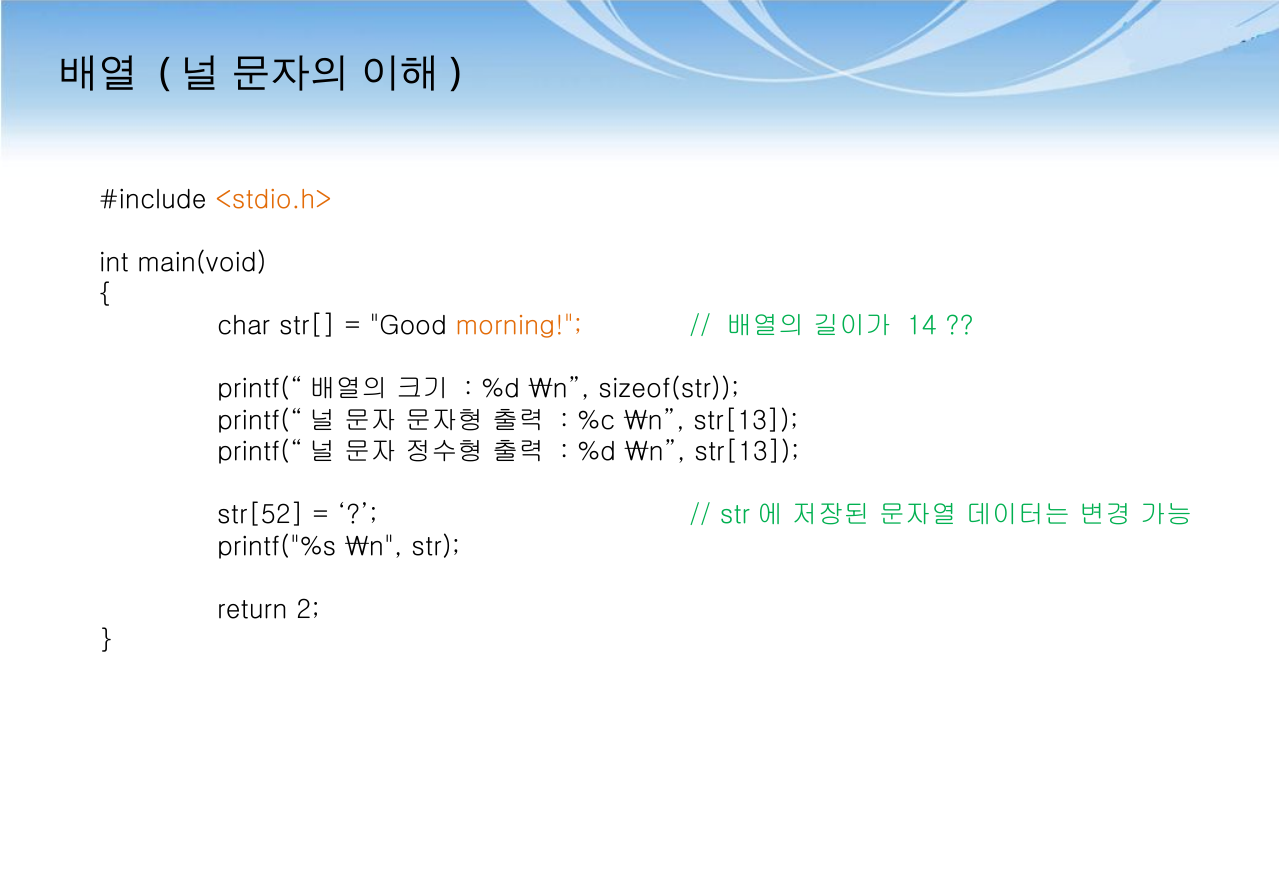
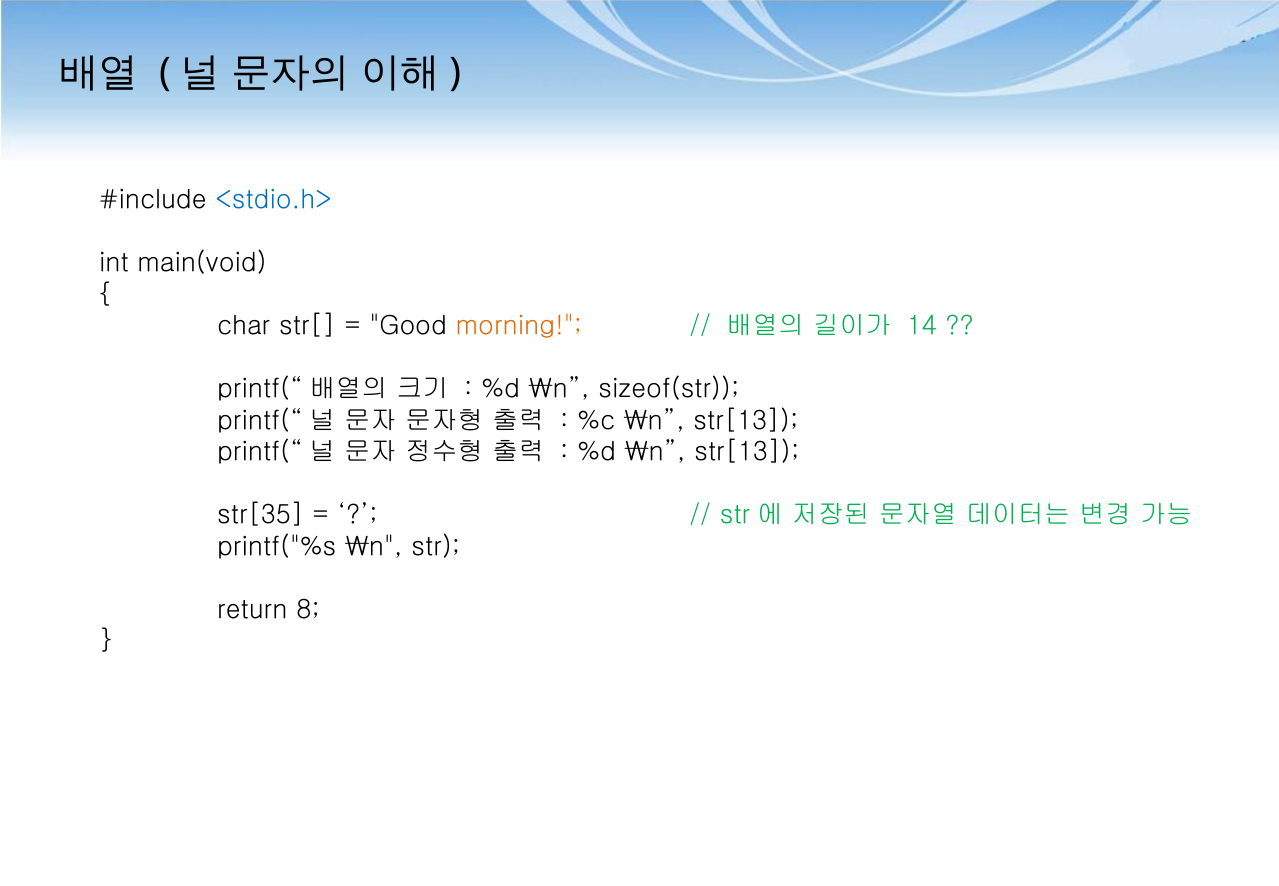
<stdio.h> colour: orange -> blue
str[52: str[52 -> str[35
2: 2 -> 8
